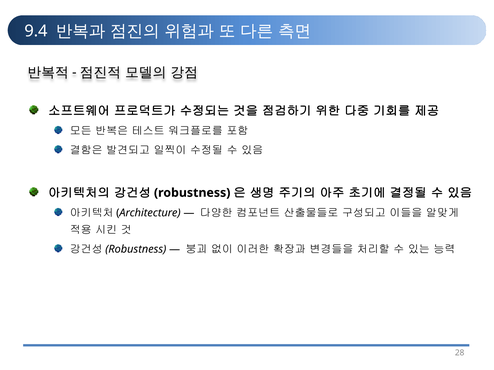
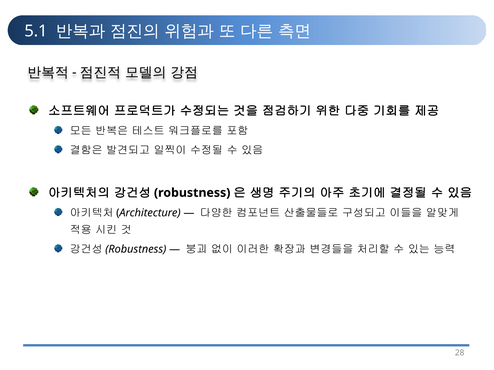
9.4: 9.4 -> 5.1
